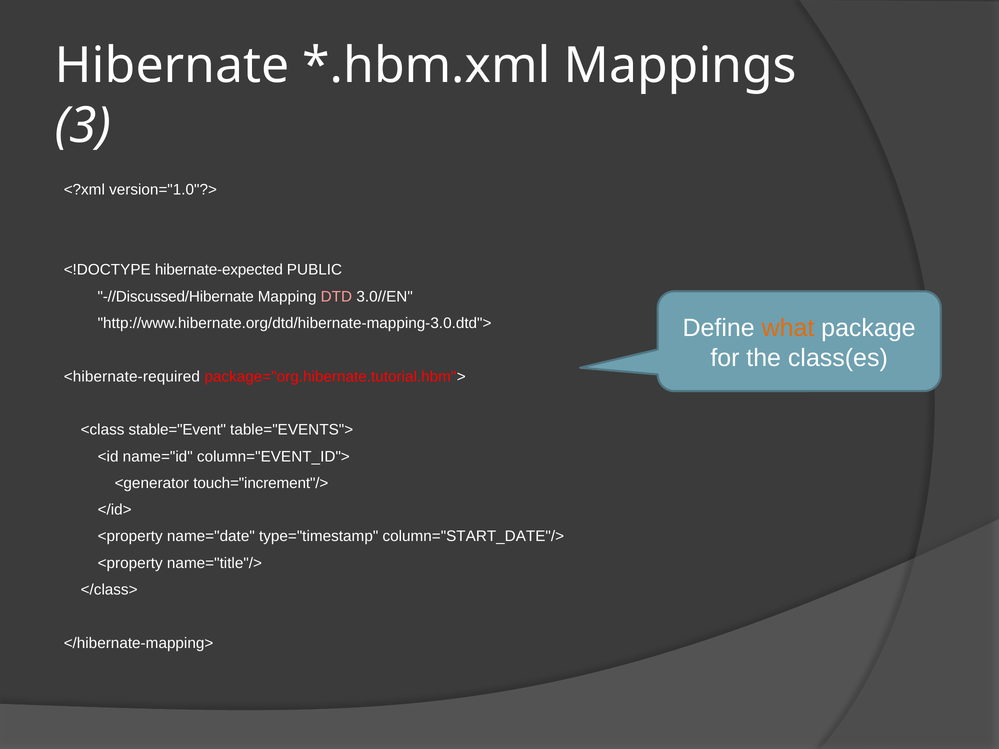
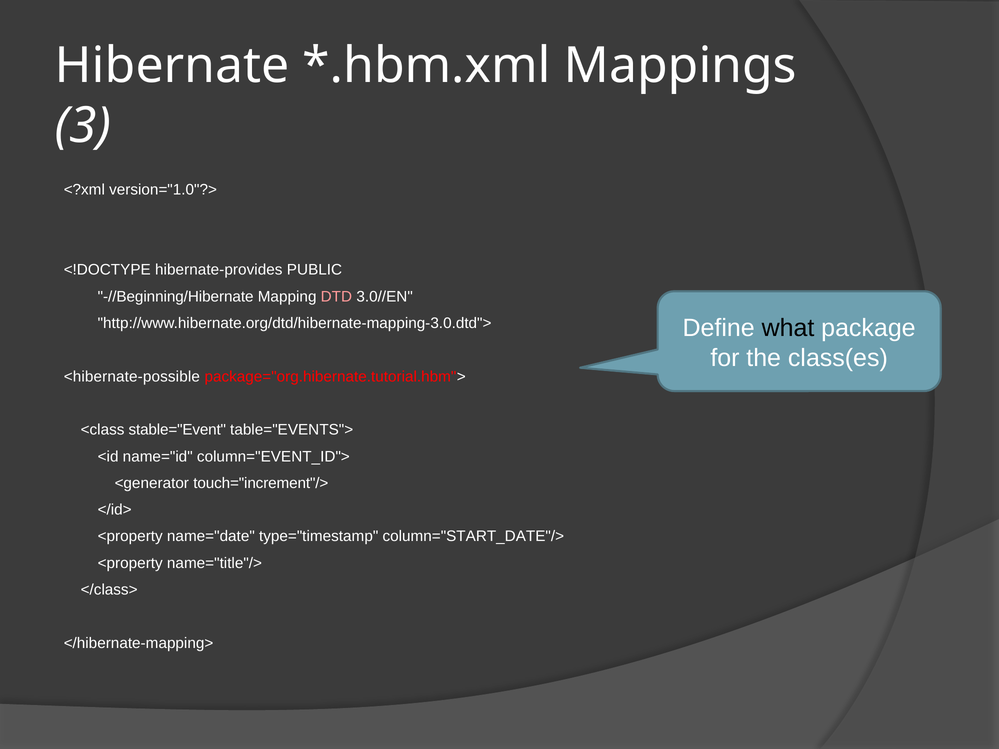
hibernate-expected: hibernate-expected -> hibernate-provides
-//Discussed/Hibernate: -//Discussed/Hibernate -> -//Beginning/Hibernate
what colour: orange -> black
<hibernate-required: <hibernate-required -> <hibernate-possible
